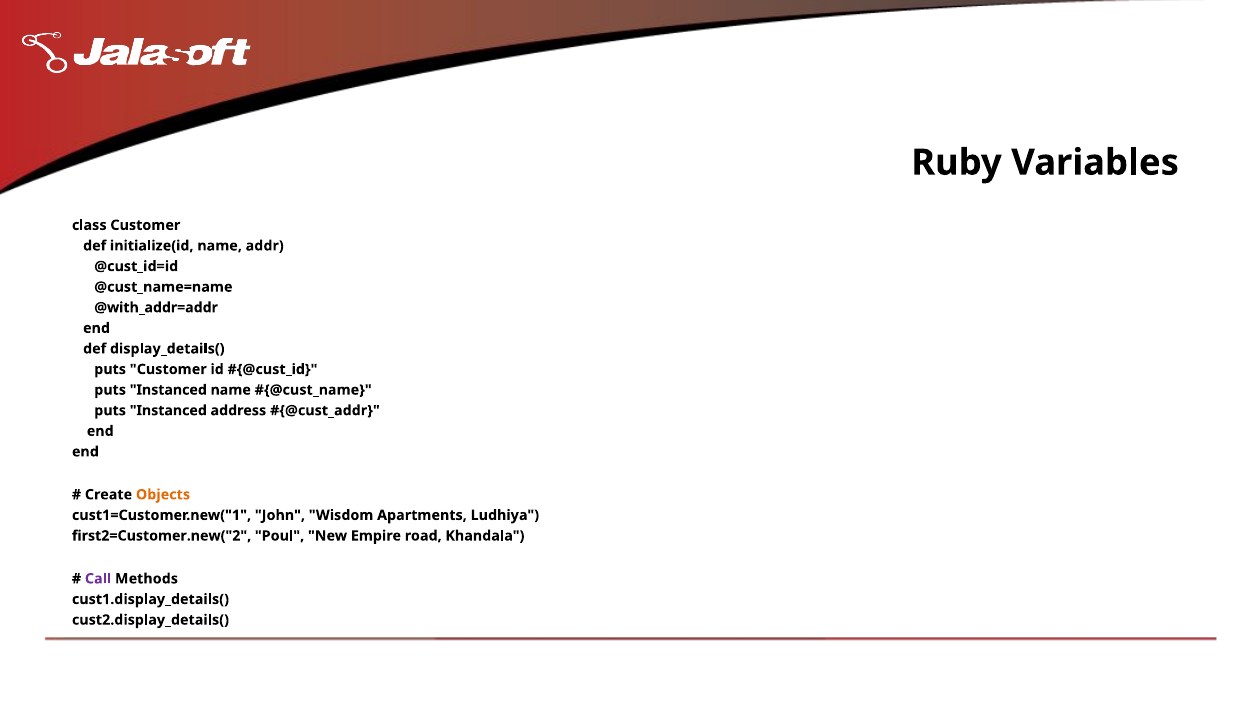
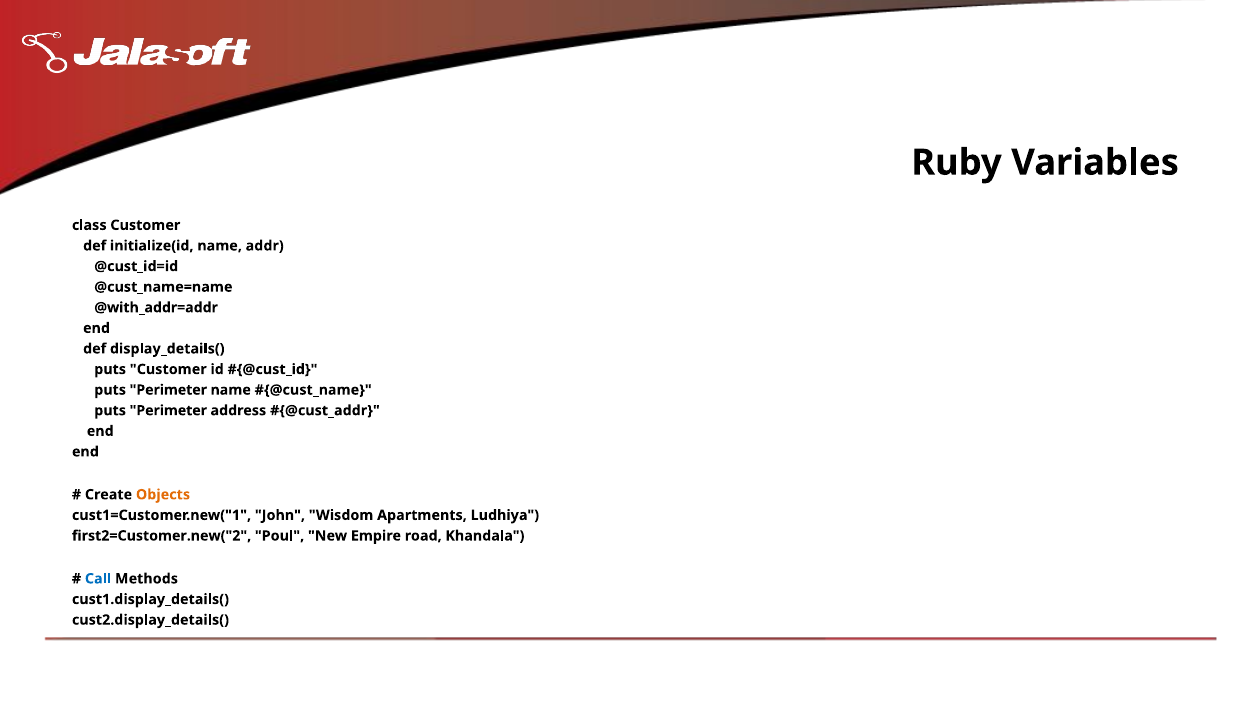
Instanced at (168, 390): Instanced -> Perimeter
Instanced at (168, 411): Instanced -> Perimeter
Call colour: purple -> blue
